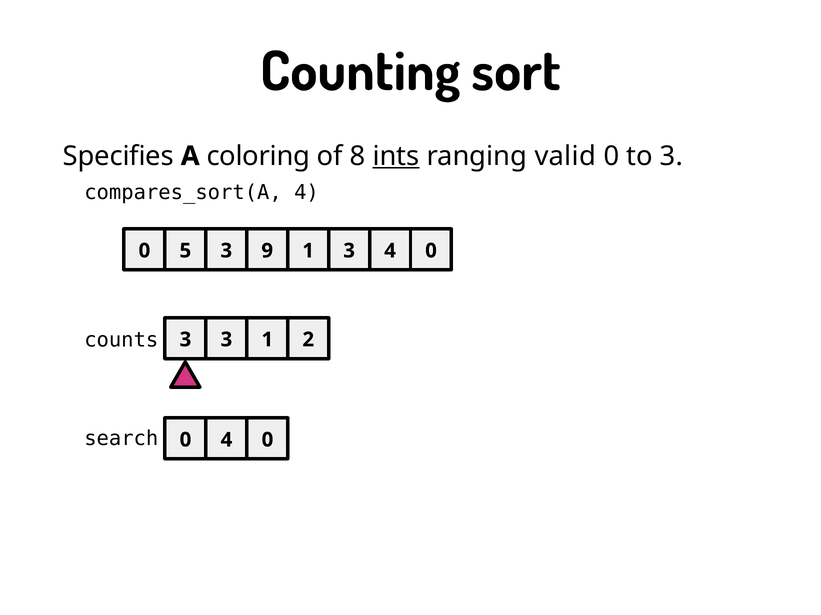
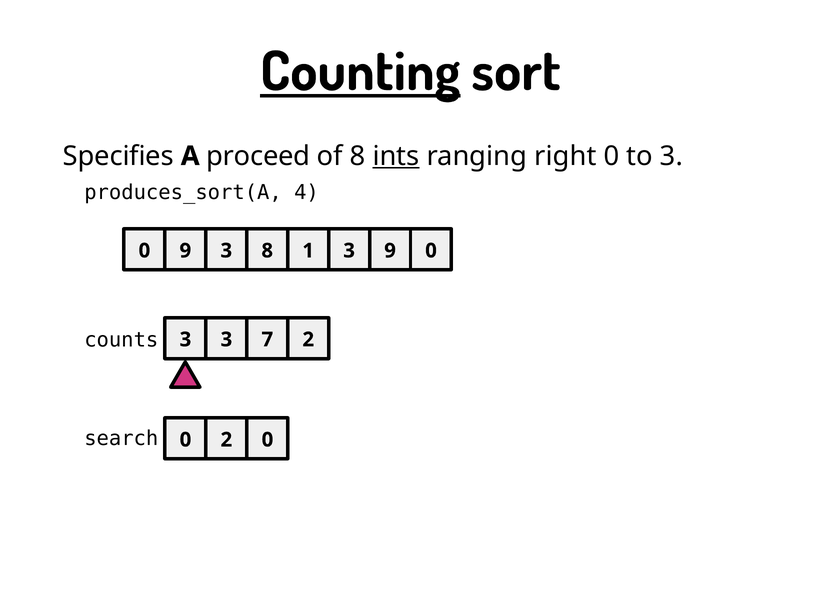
Counting underline: none -> present
coloring: coloring -> proceed
valid: valid -> right
compares_sort(A: compares_sort(A -> produces_sort(A
0 5: 5 -> 9
3 9: 9 -> 8
3 4: 4 -> 9
3 1: 1 -> 7
0 4: 4 -> 2
